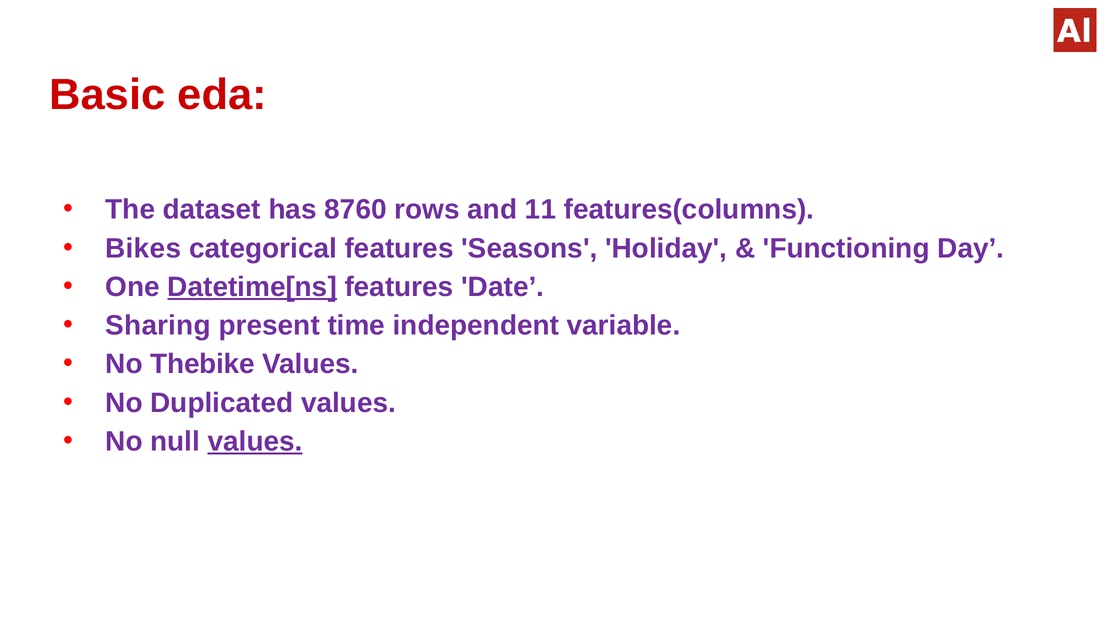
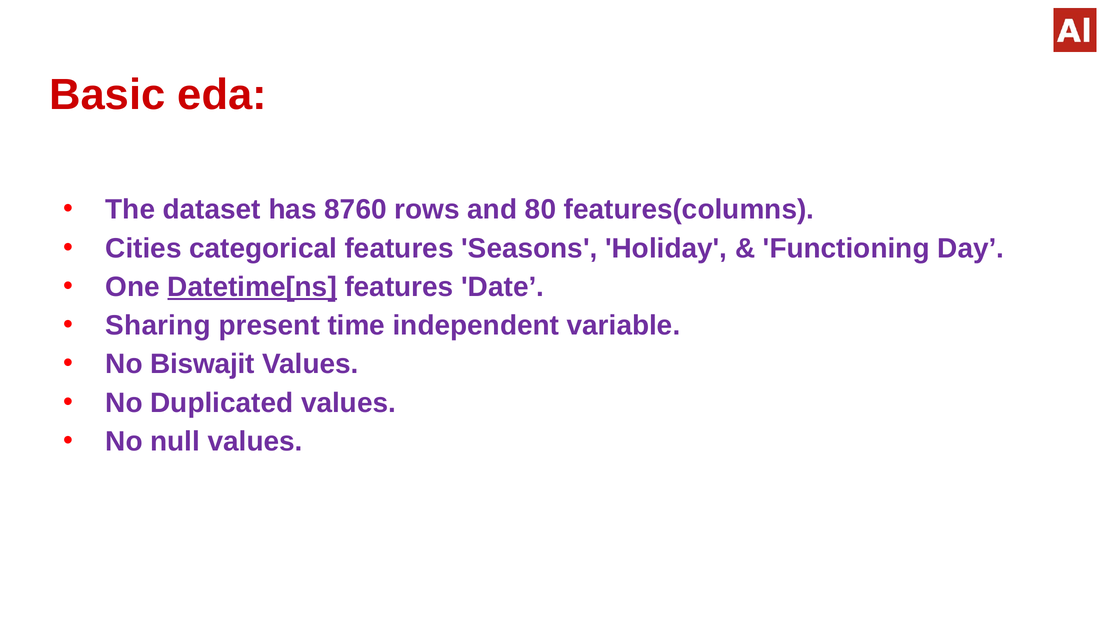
11: 11 -> 80
Bikes: Bikes -> Cities
Thebike: Thebike -> Biswajit
values at (255, 441) underline: present -> none
